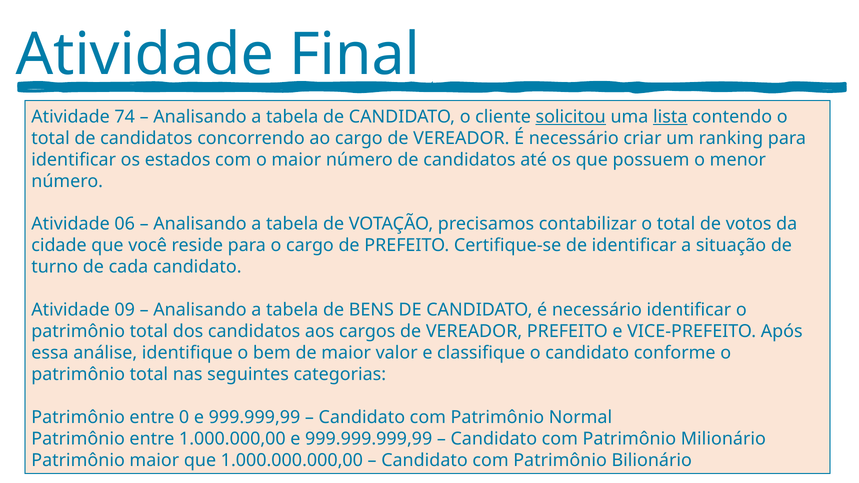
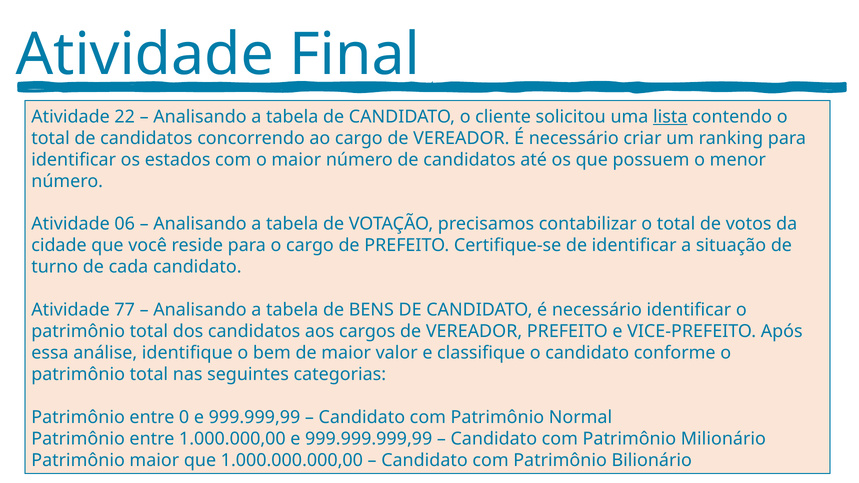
74: 74 -> 22
solicitou underline: present -> none
09: 09 -> 77
